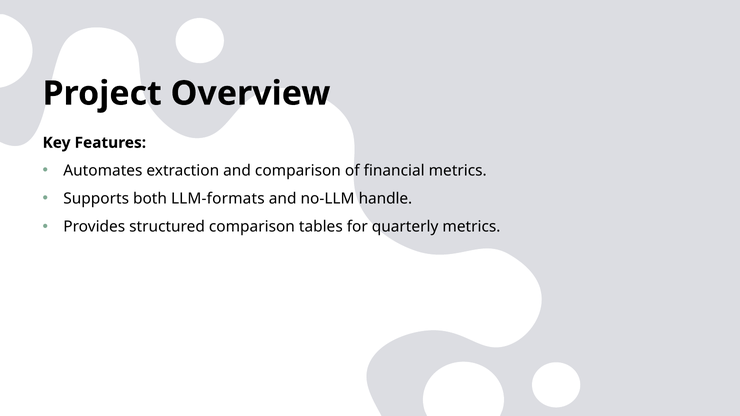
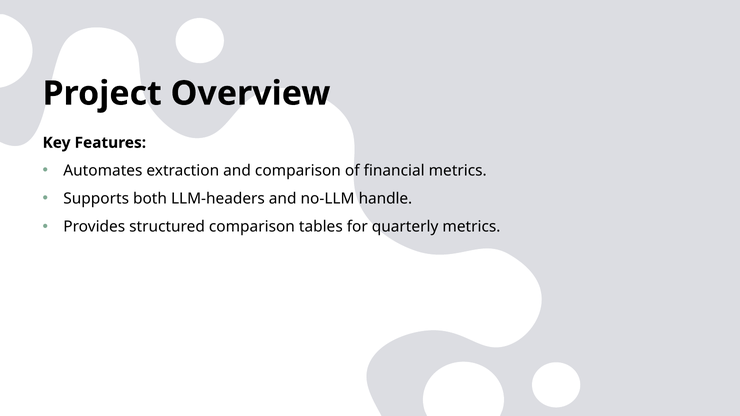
LLM-formats: LLM-formats -> LLM-headers
